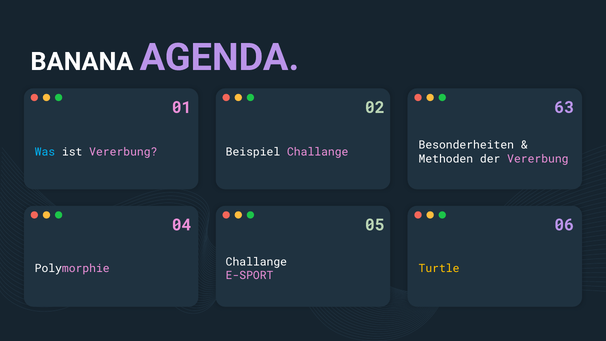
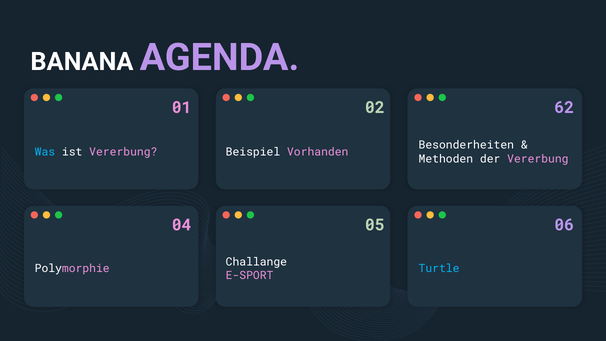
63: 63 -> 62
Beispiel Challange: Challange -> Vorhanden
Turtle colour: yellow -> light blue
